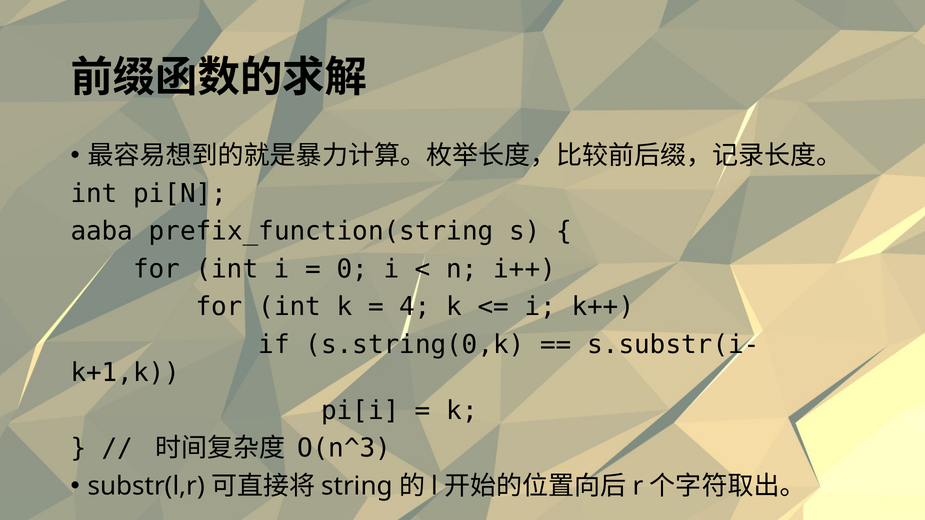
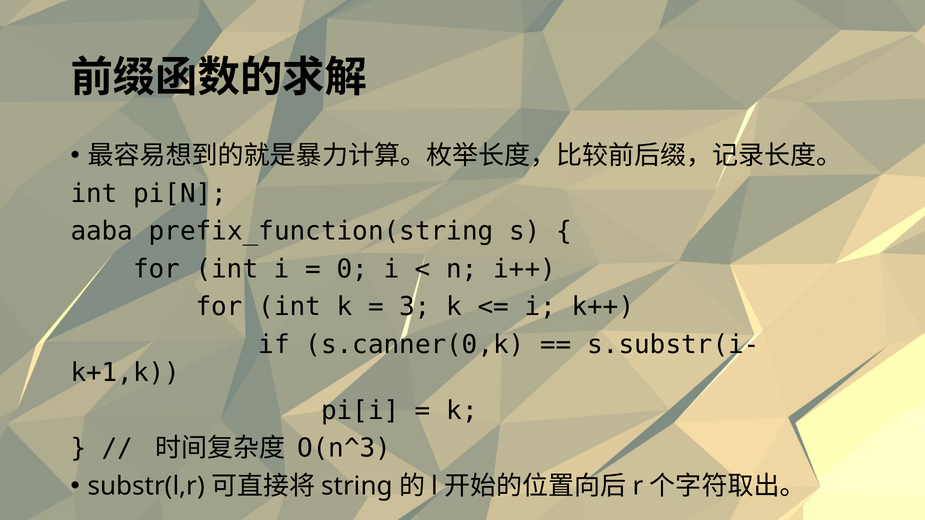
4: 4 -> 3
s.string(0,k: s.string(0,k -> s.canner(0,k
